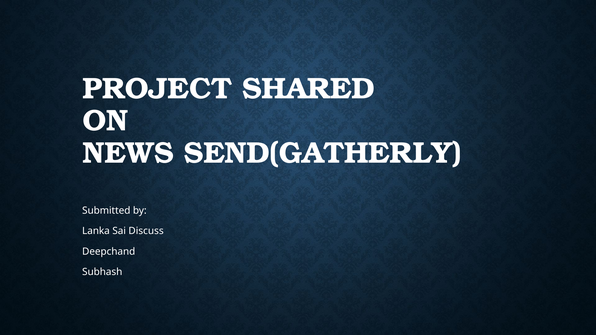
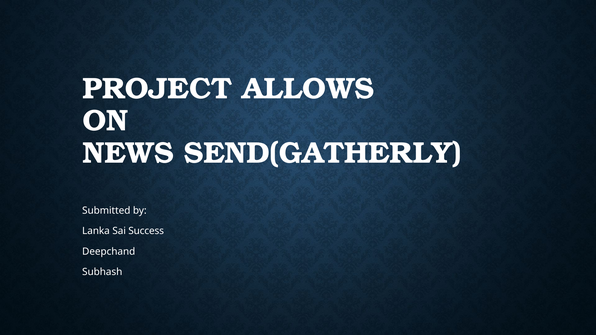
SHARED: SHARED -> ALLOWS
Discuss: Discuss -> Success
